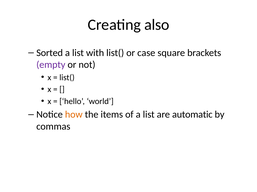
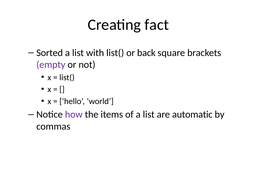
also: also -> fact
case: case -> back
how colour: orange -> purple
